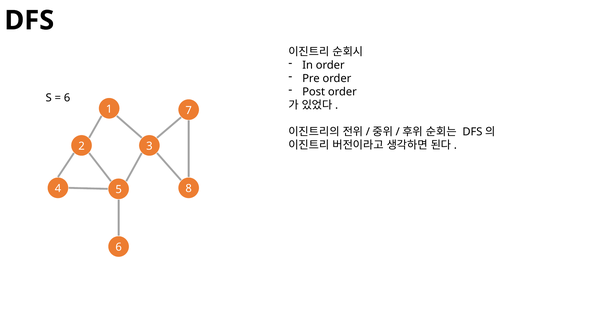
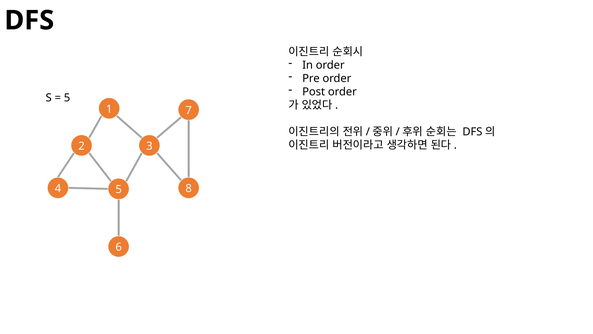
6 at (67, 98): 6 -> 5
